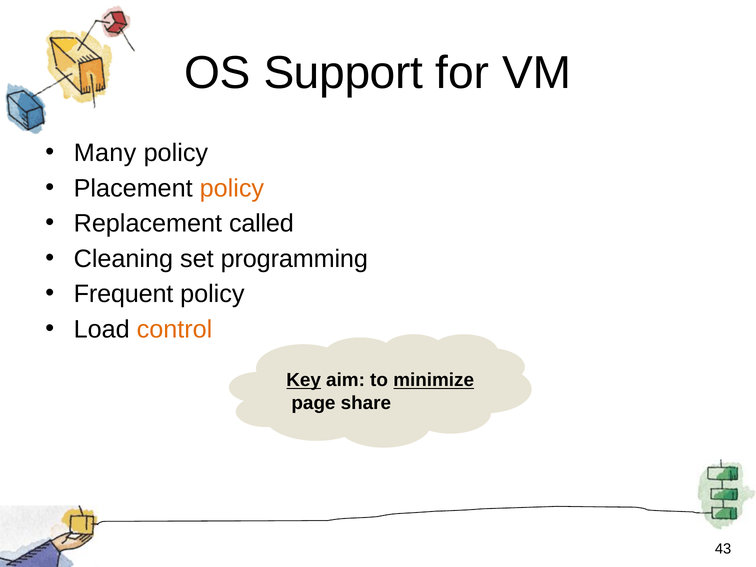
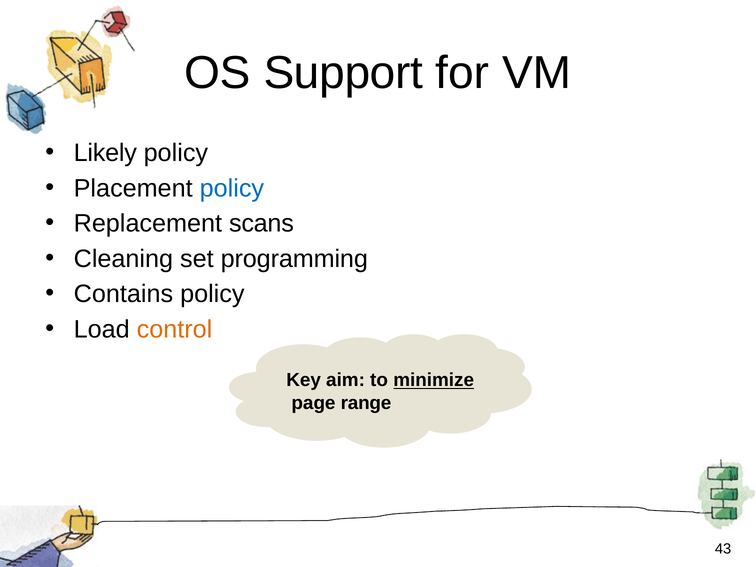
Many: Many -> Likely
policy at (232, 188) colour: orange -> blue
called: called -> scans
Frequent: Frequent -> Contains
Key underline: present -> none
share: share -> range
